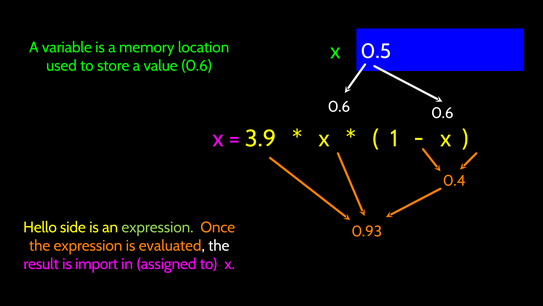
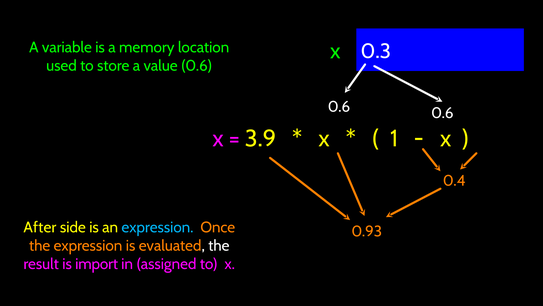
0.5: 0.5 -> 0.3
Hello: Hello -> After
expression at (157, 227) colour: light green -> light blue
